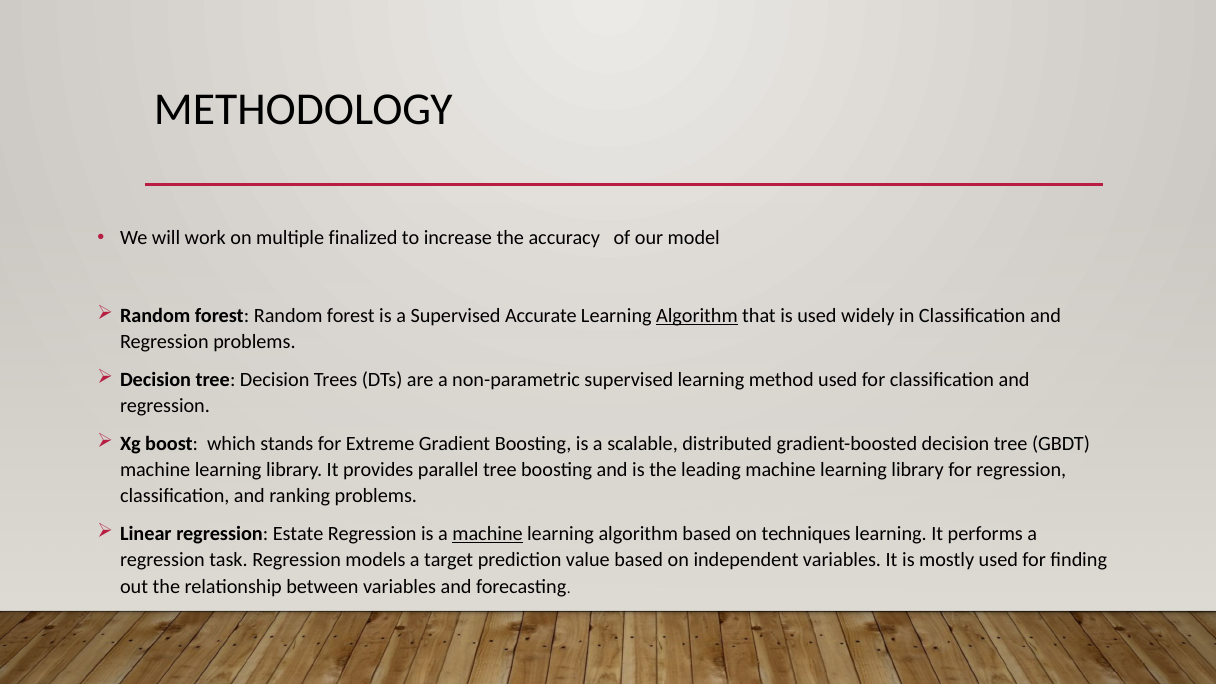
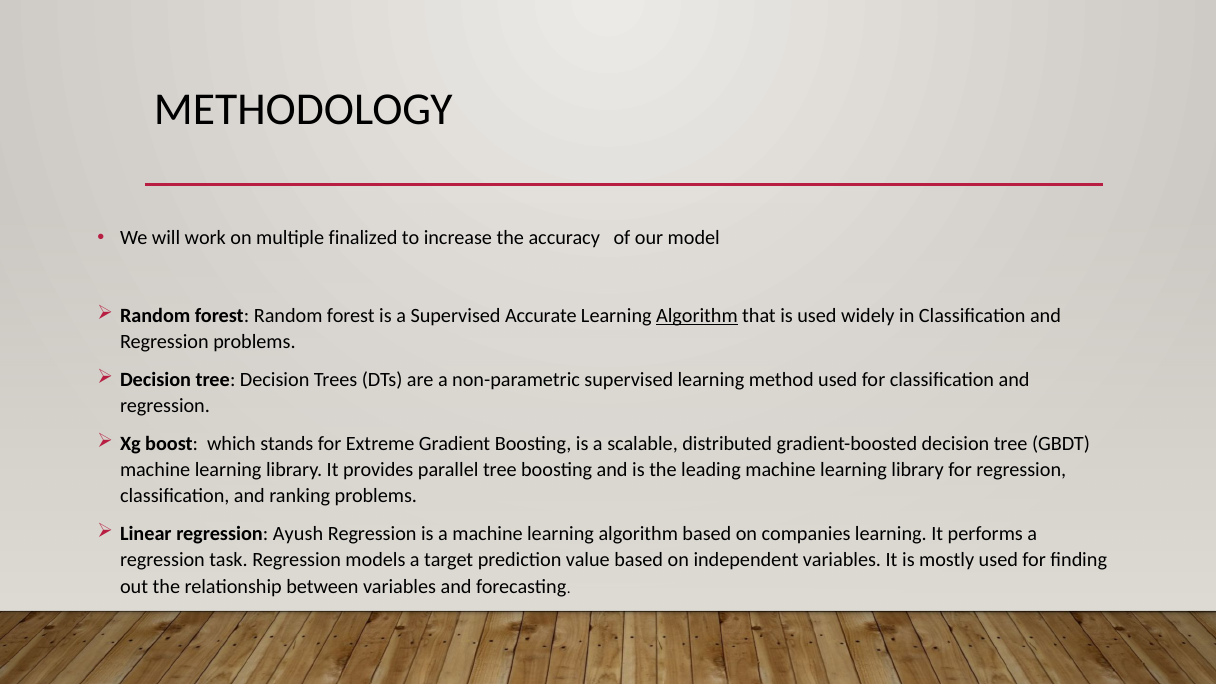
Estate: Estate -> Ayush
machine at (488, 534) underline: present -> none
techniques: techniques -> companies
